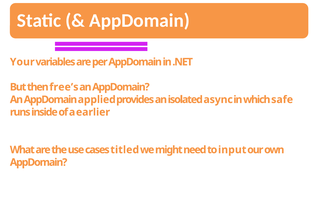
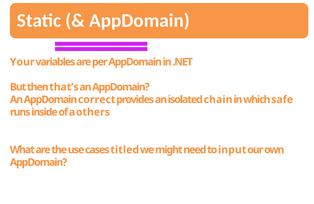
free’s: free’s -> that’s
applied: applied -> correct
async: async -> chain
earlier: earlier -> others
